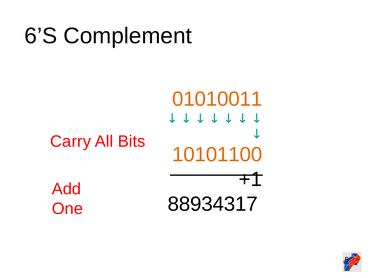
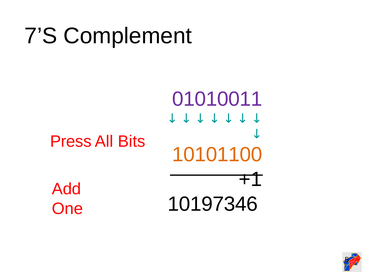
6’S: 6’S -> 7’S
01010011 colour: orange -> purple
Carry: Carry -> Press
88934317: 88934317 -> 10197346
